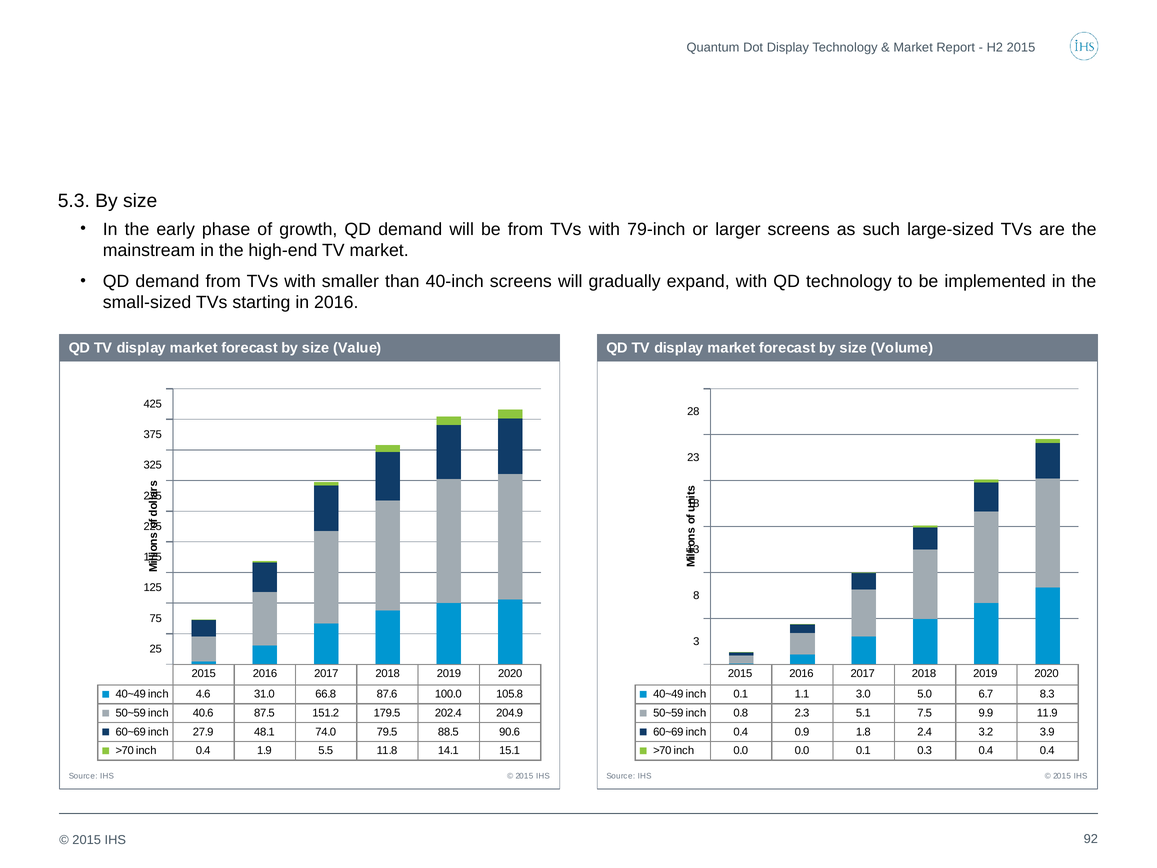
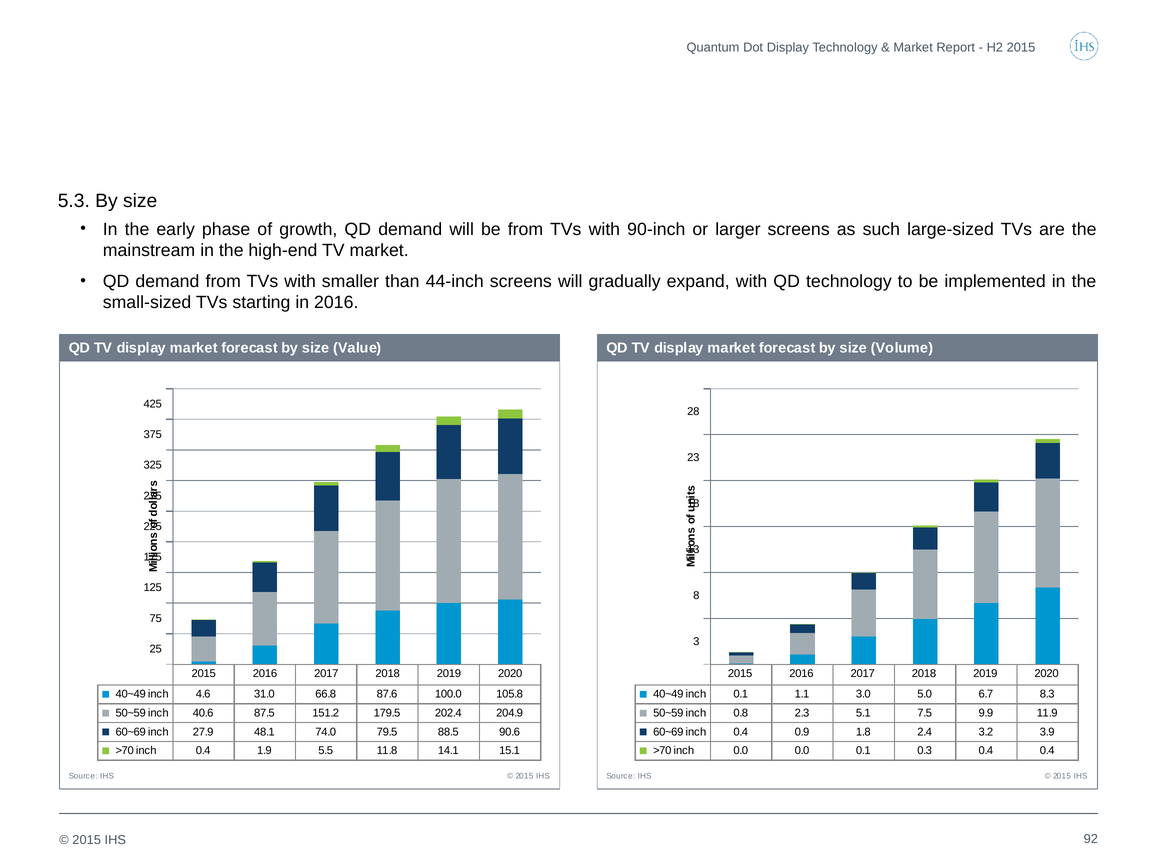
79-inch: 79-inch -> 90-inch
40-inch: 40-inch -> 44-inch
